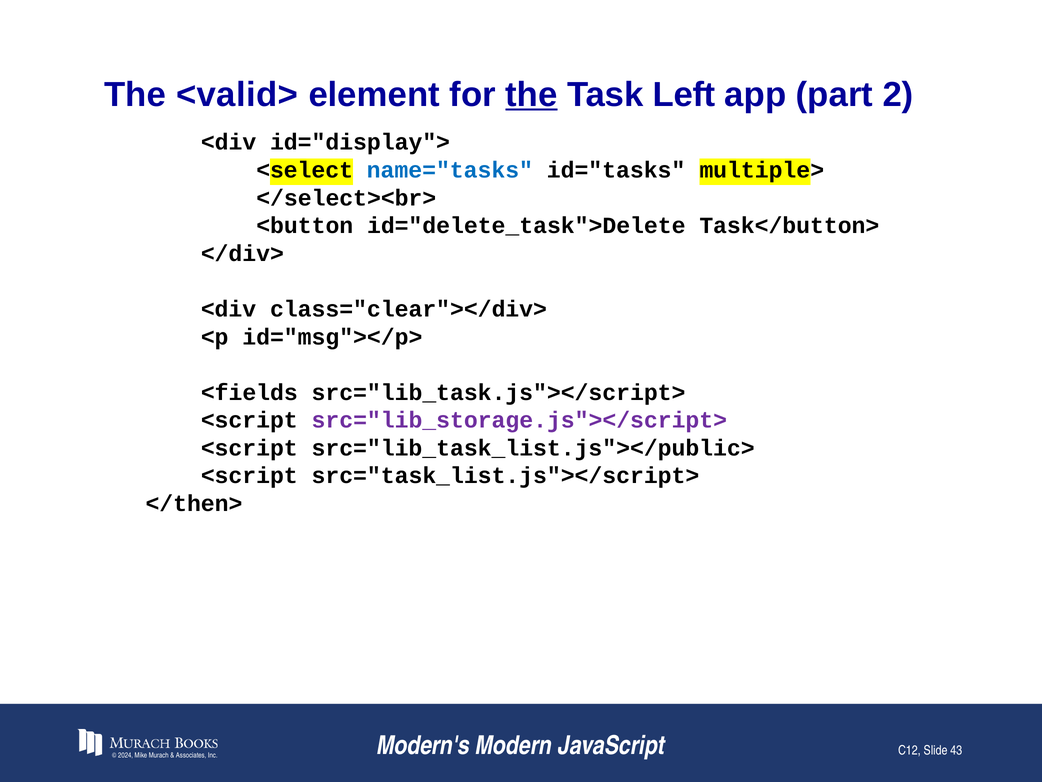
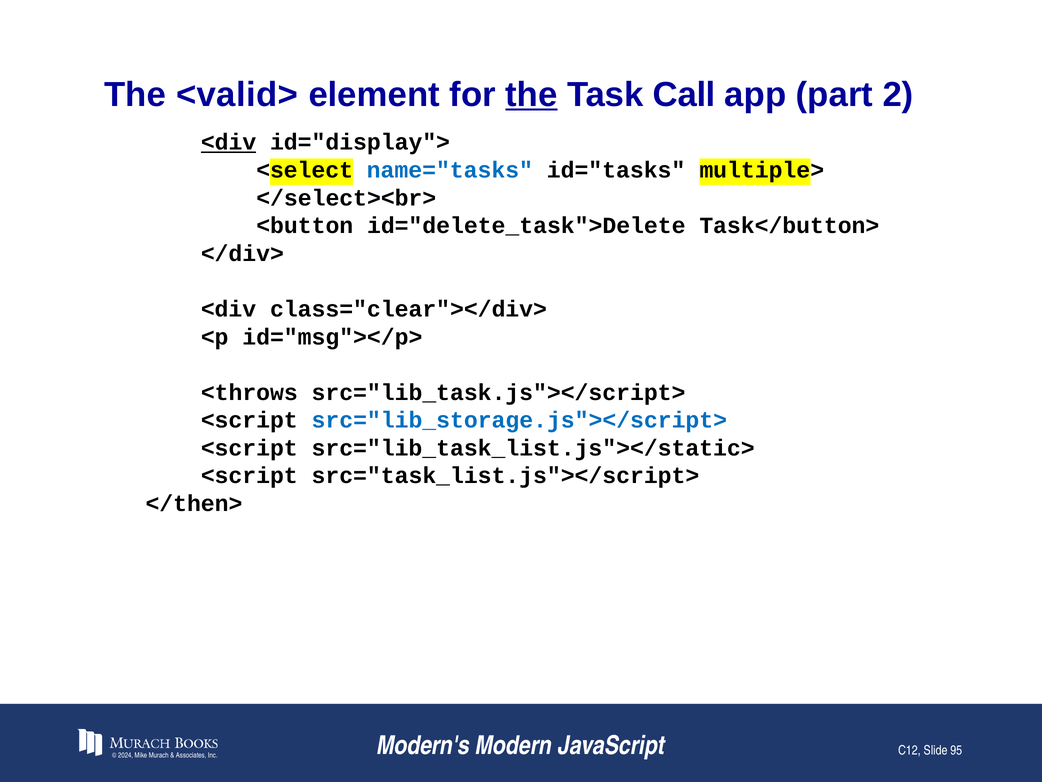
Left: Left -> Call
<div at (229, 142) underline: none -> present
<fields: <fields -> <throws
src="lib_storage.js"></script> colour: purple -> blue
src="lib_task_list.js"></public>: src="lib_task_list.js"></public> -> src="lib_task_list.js"></static>
43: 43 -> 95
